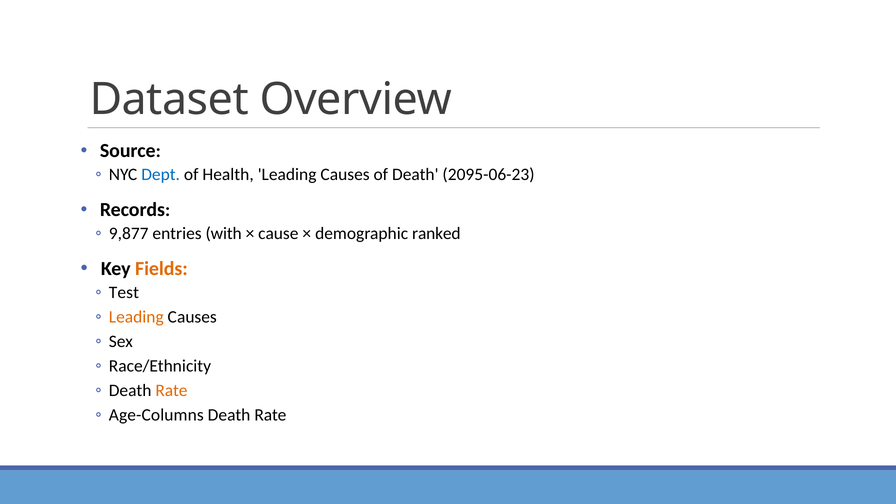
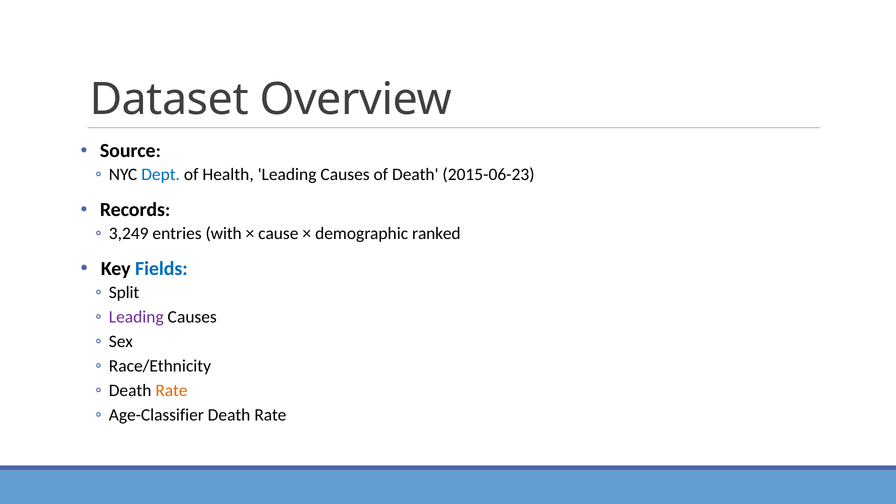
2095-06-23: 2095-06-23 -> 2015-06-23
9,877: 9,877 -> 3,249
Fields colour: orange -> blue
Test: Test -> Split
Leading at (136, 317) colour: orange -> purple
Age-Columns: Age-Columns -> Age-Classifier
